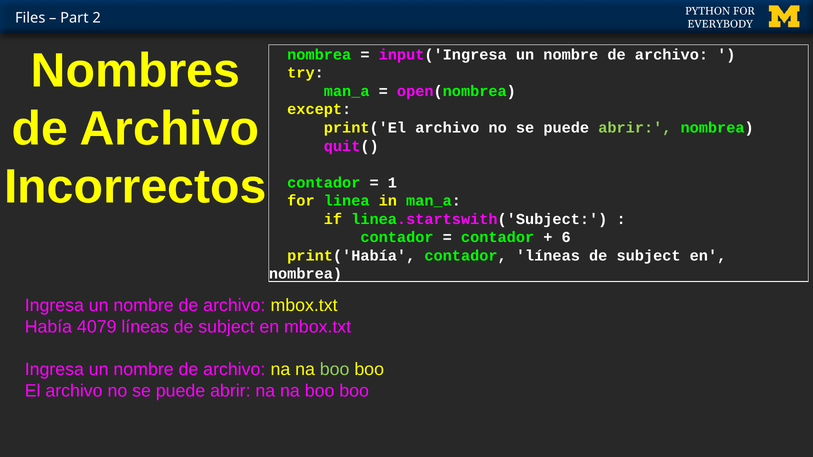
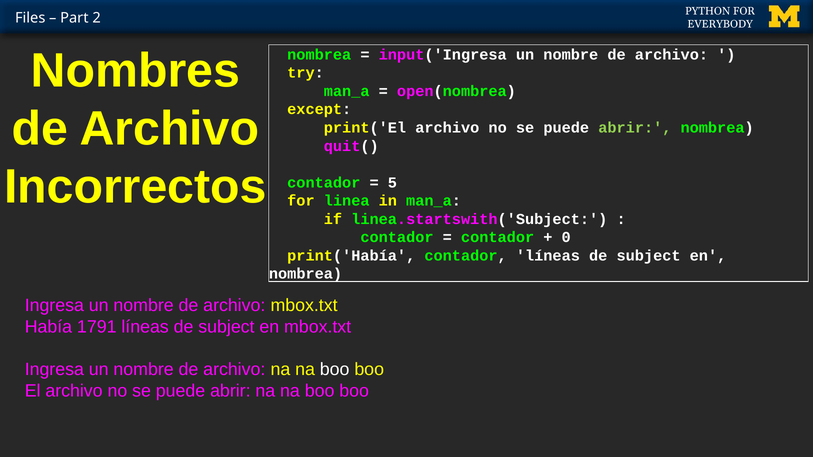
1: 1 -> 5
6: 6 -> 0
4079: 4079 -> 1791
boo at (335, 370) colour: light green -> white
